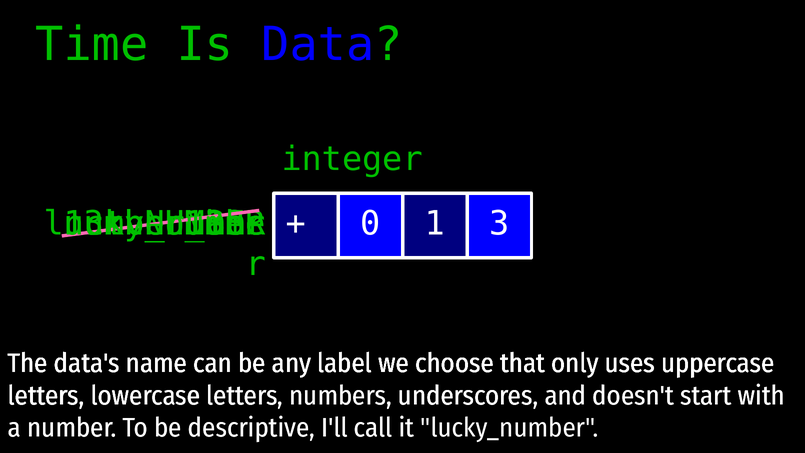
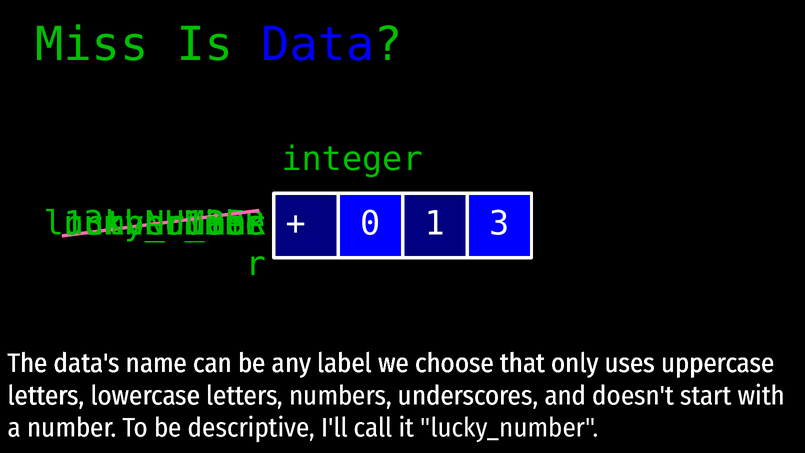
Time: Time -> Miss
